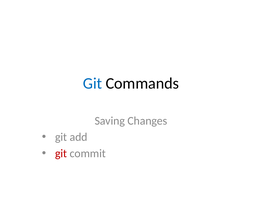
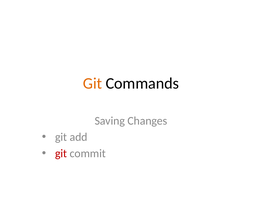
Git at (92, 83) colour: blue -> orange
